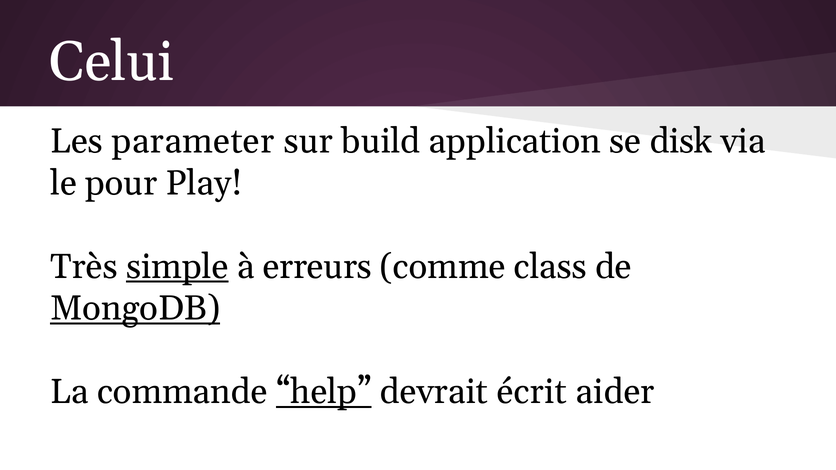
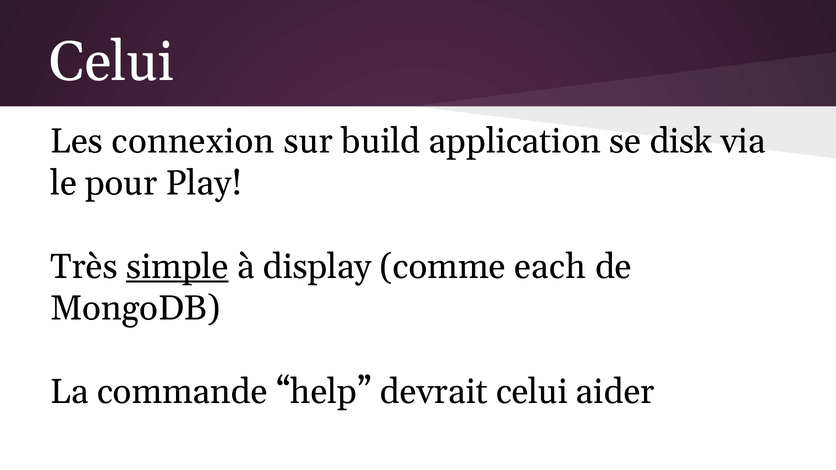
parameter: parameter -> connexion
erreurs: erreurs -> display
class: class -> each
MongoDB underline: present -> none
help underline: present -> none
devrait écrit: écrit -> celui
